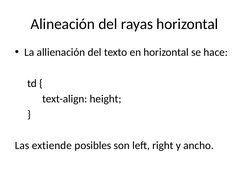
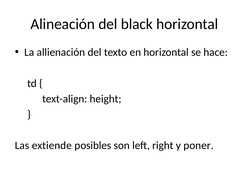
rayas: rayas -> black
ancho: ancho -> poner
